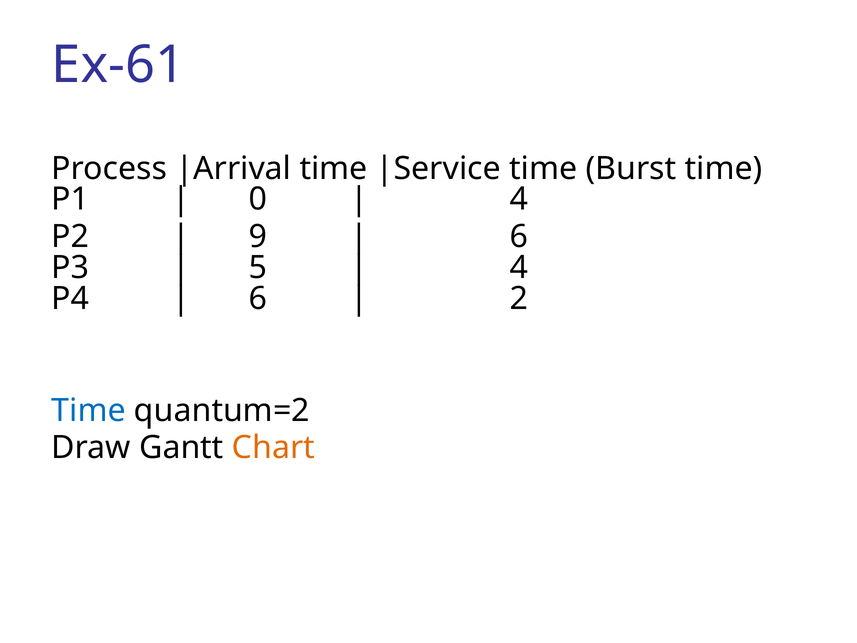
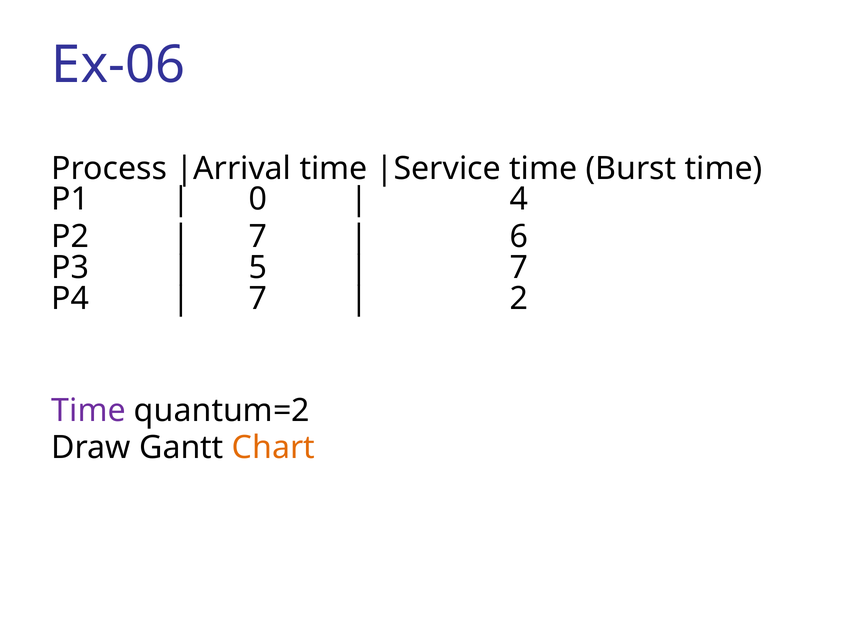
Ex-61: Ex-61 -> Ex-06
9 at (258, 237): 9 -> 7
4 at (519, 267): 4 -> 7
6 at (258, 298): 6 -> 7
Time at (89, 410) colour: blue -> purple
